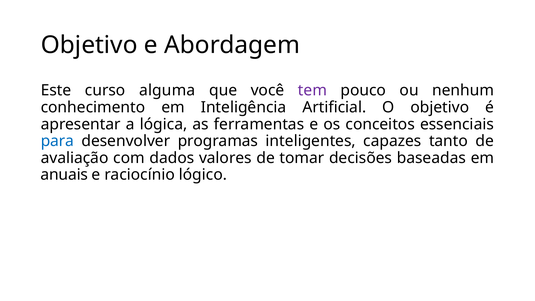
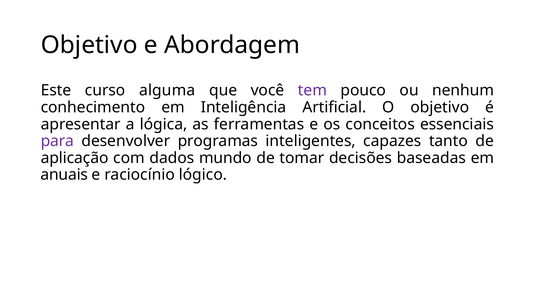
para colour: blue -> purple
avaliação: avaliação -> aplicação
valores: valores -> mundo
